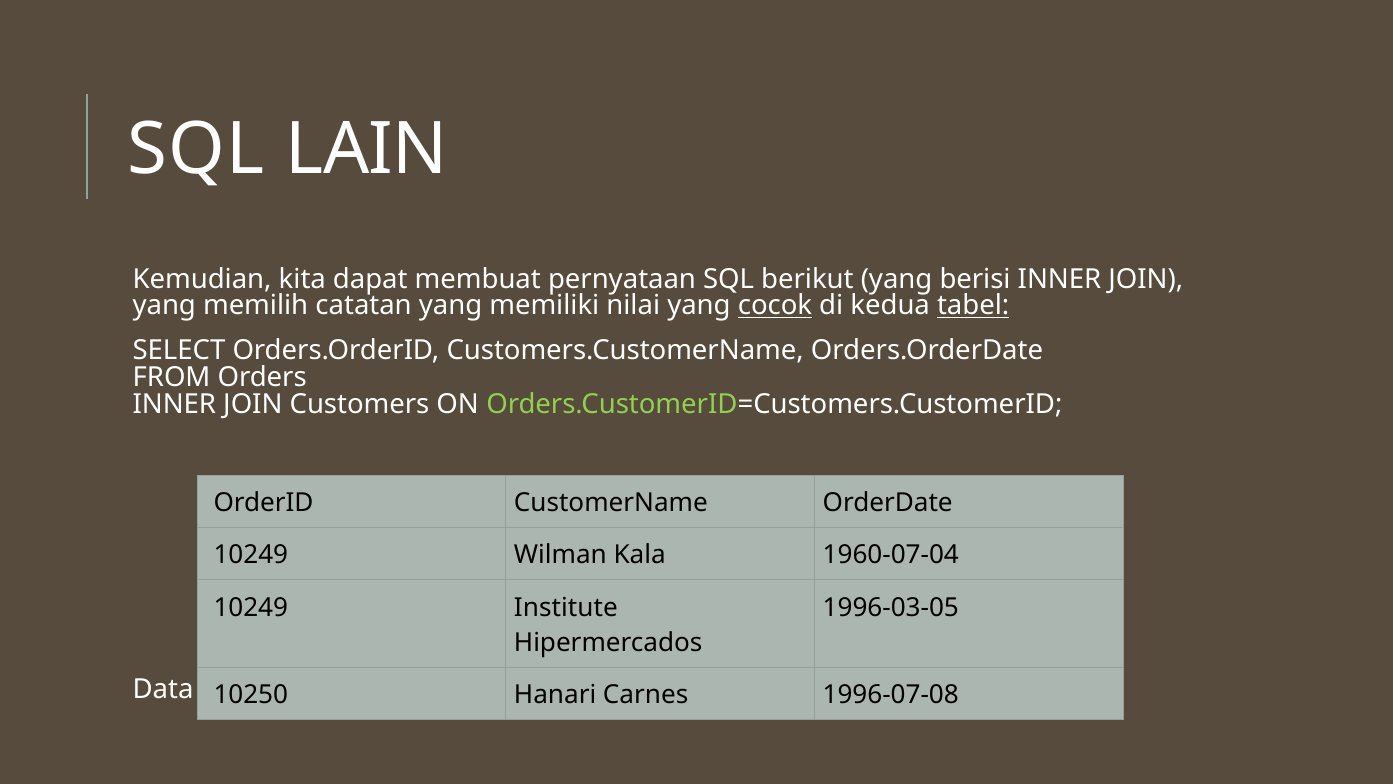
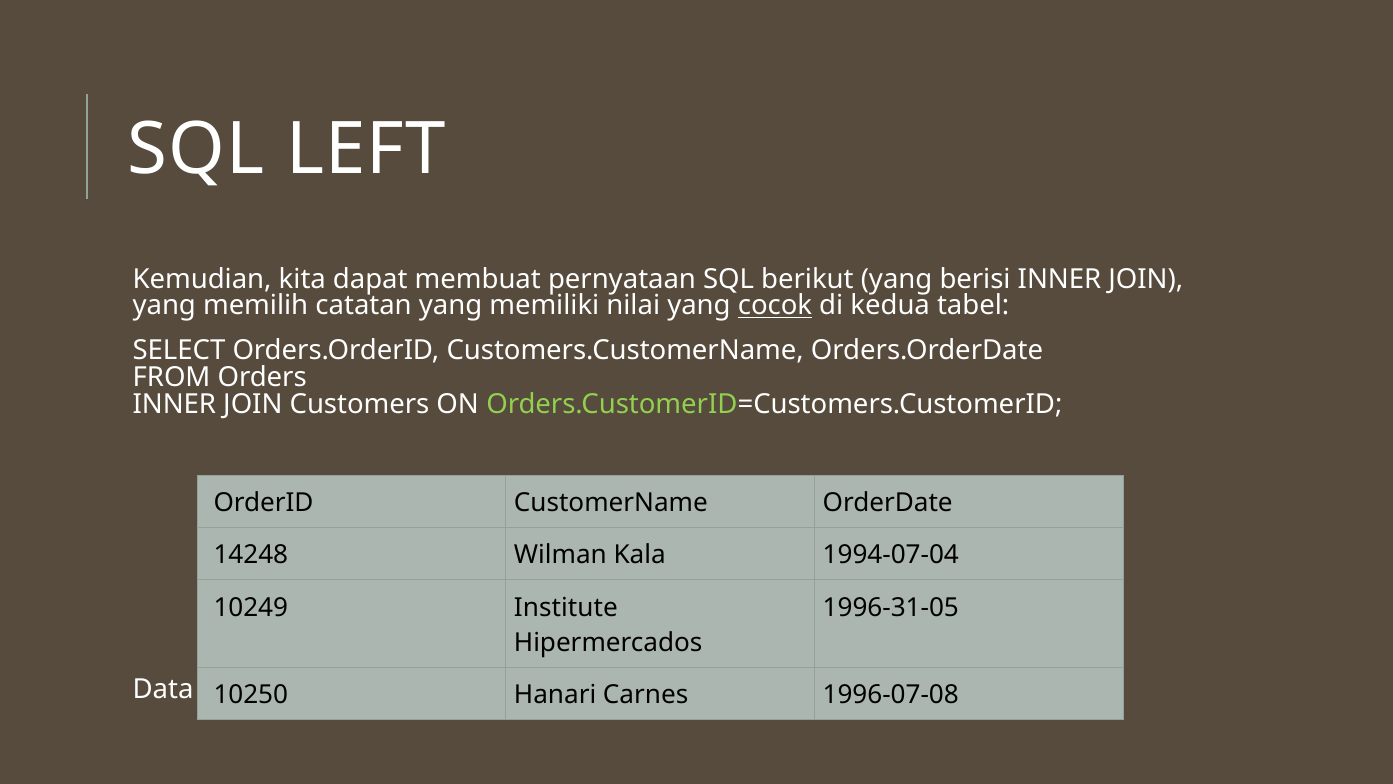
LAIN: LAIN -> LEFT
tabel underline: present -> none
10249 at (251, 555): 10249 -> 14248
1960-07-04: 1960-07-04 -> 1994-07-04
1996-03-05: 1996-03-05 -> 1996-31-05
